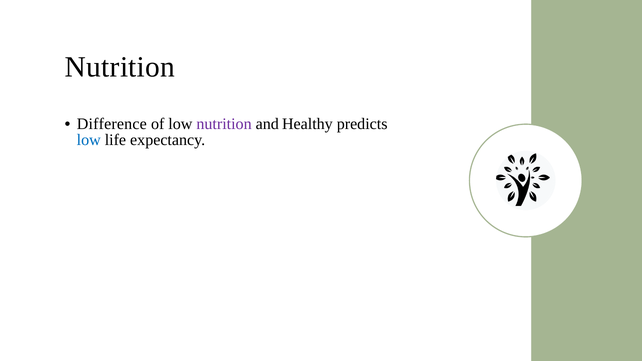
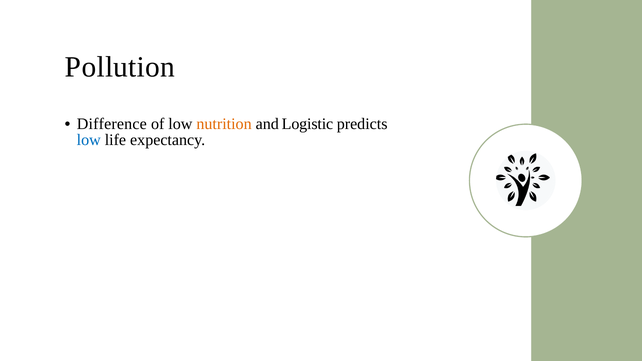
Nutrition at (120, 67): Nutrition -> Pollution
nutrition at (224, 124) colour: purple -> orange
Healthy: Healthy -> Logistic
